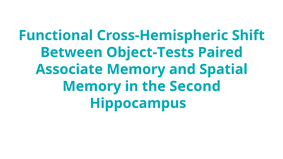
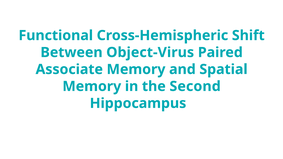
Object-Tests: Object-Tests -> Object-Virus
